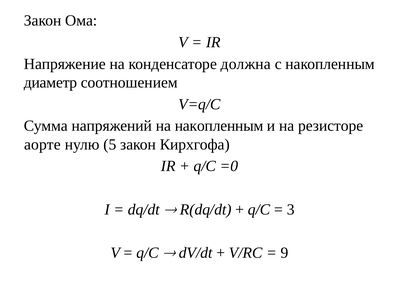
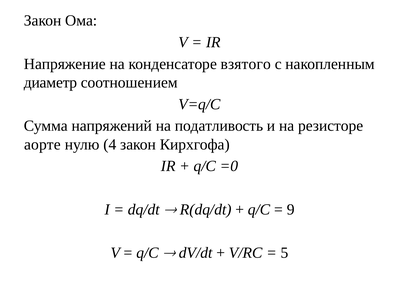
должна: должна -> взятого
на накопленным: накопленным -> податливость
5: 5 -> 4
3: 3 -> 9
9: 9 -> 5
